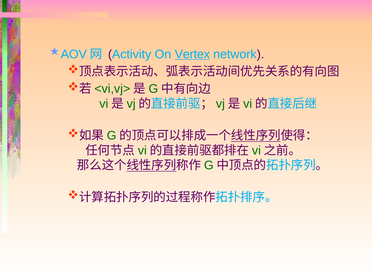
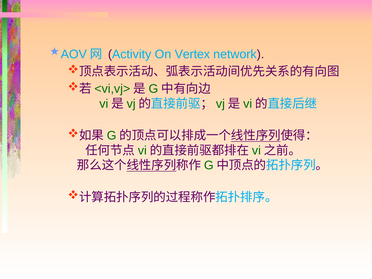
Vertex underline: present -> none
